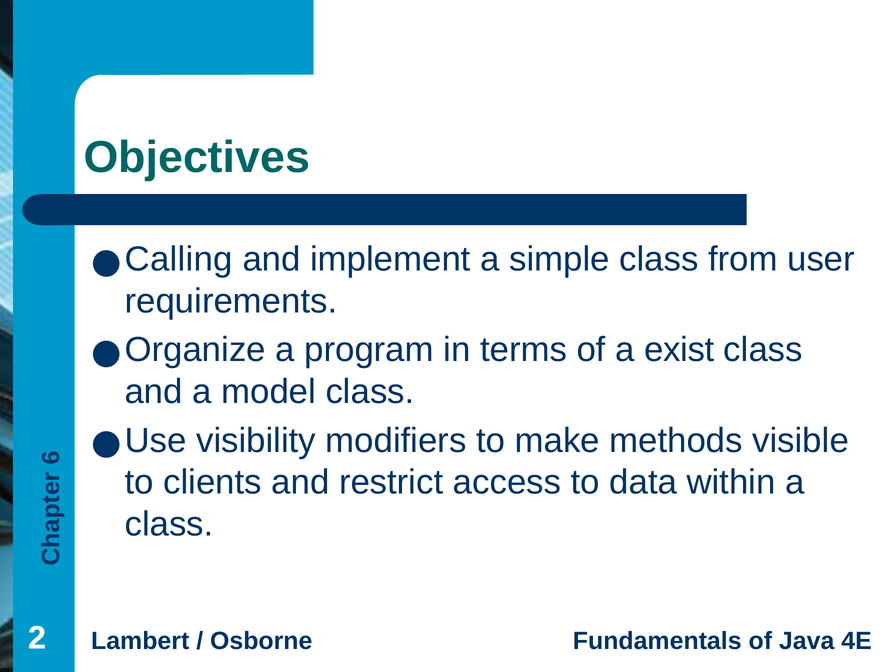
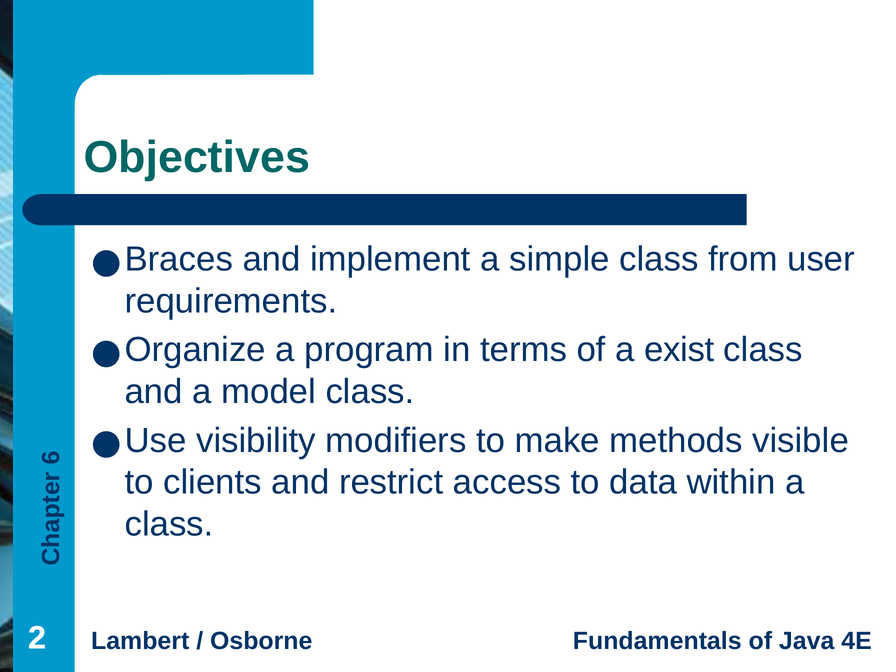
Calling: Calling -> Braces
